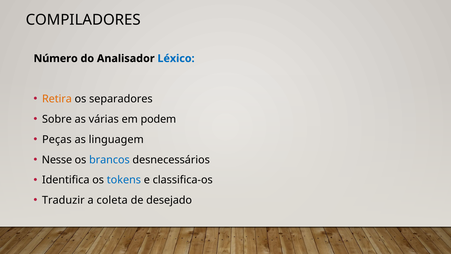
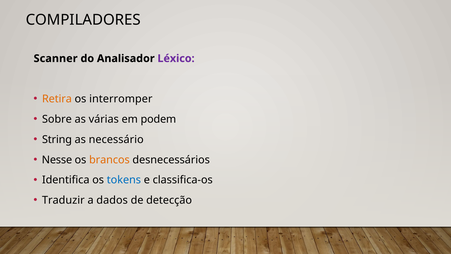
Número: Número -> Scanner
Léxico colour: blue -> purple
separadores: separadores -> interromper
Peças: Peças -> String
linguagem: linguagem -> necessário
brancos colour: blue -> orange
coleta: coleta -> dados
desejado: desejado -> detecção
